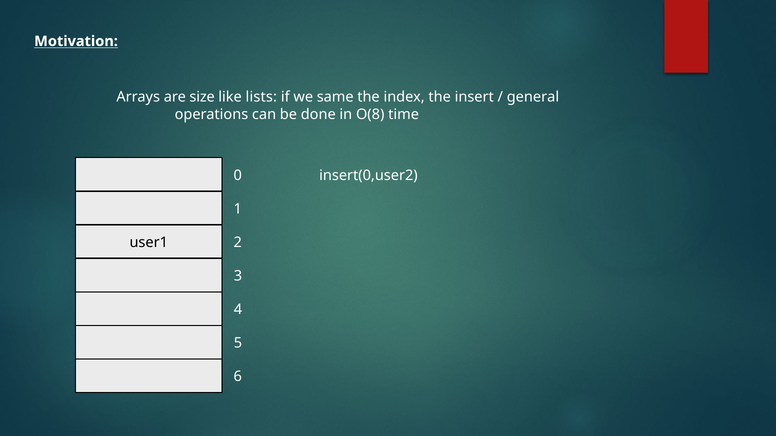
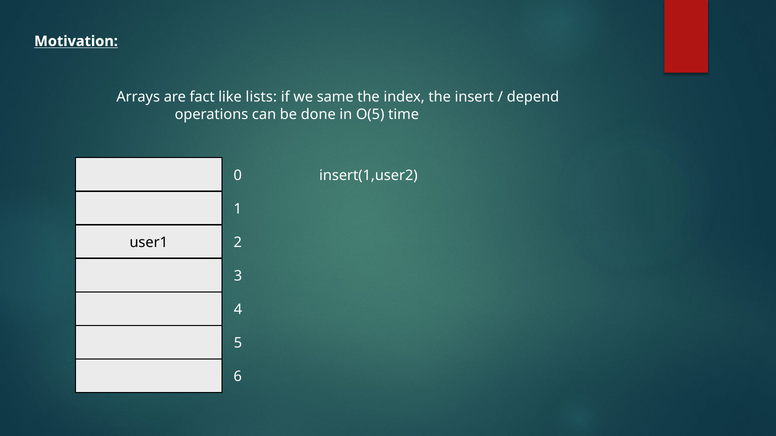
size: size -> fact
general: general -> depend
O(8: O(8 -> O(5
insert(0,user2: insert(0,user2 -> insert(1,user2
